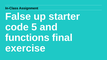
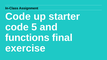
False at (18, 17): False -> Code
